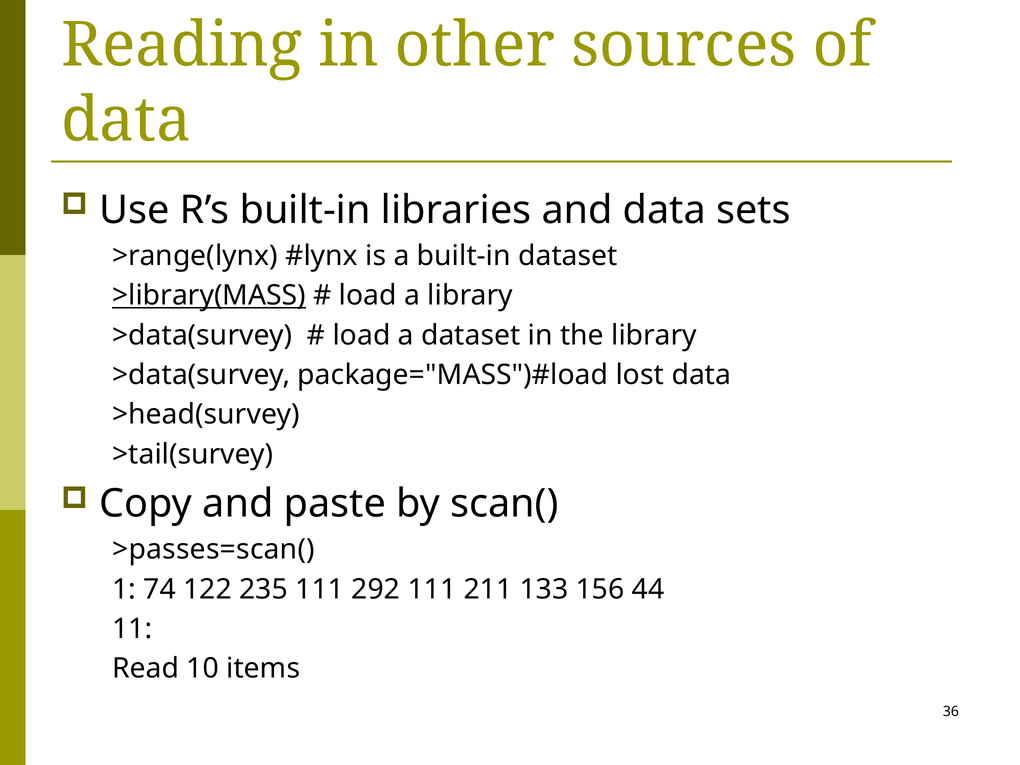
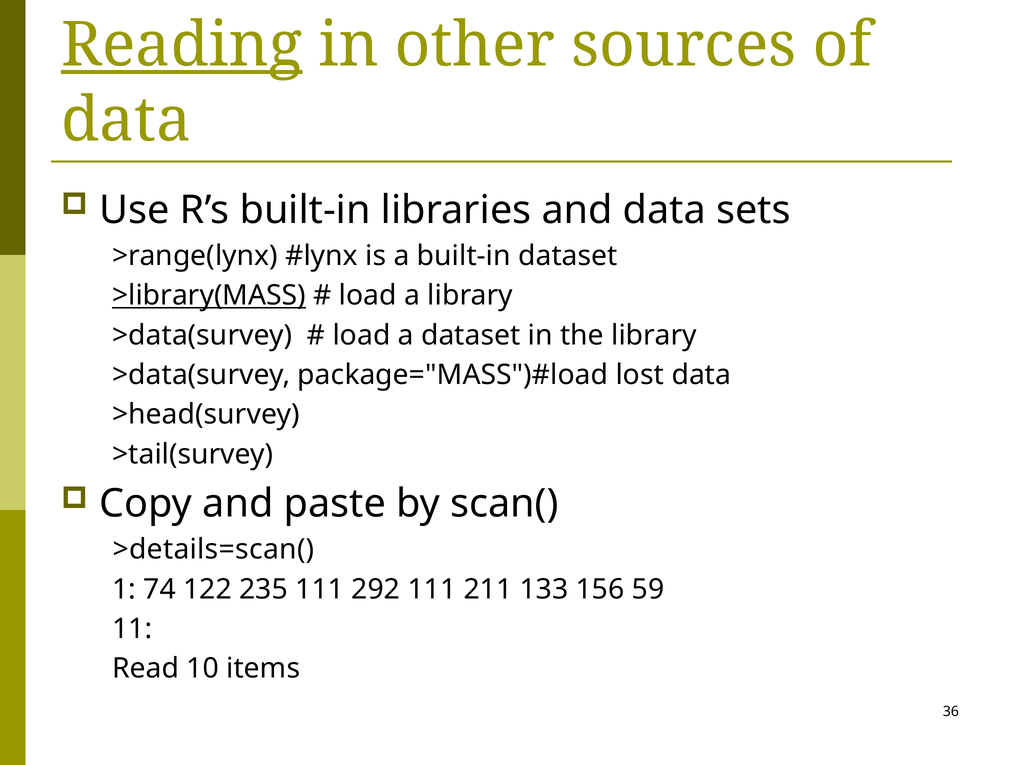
Reading underline: none -> present
>passes=scan(: >passes=scan( -> >details=scan(
44: 44 -> 59
